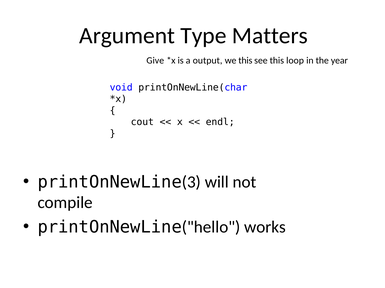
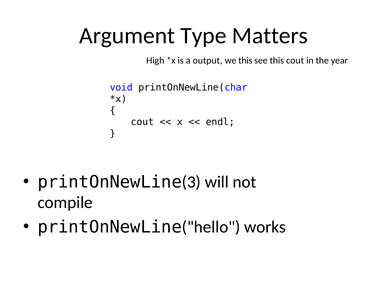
Give: Give -> High
this loop: loop -> cout
